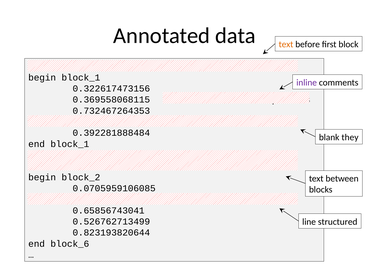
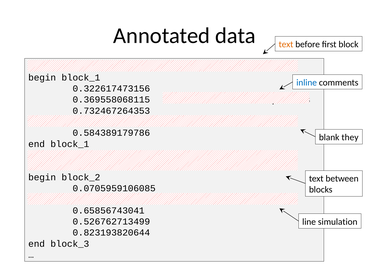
inline colour: purple -> blue
0.392281888484: 0.392281888484 -> 0.584389179786
structured: structured -> simulation
block_6: block_6 -> block_3
